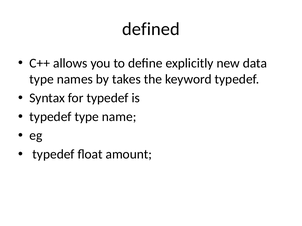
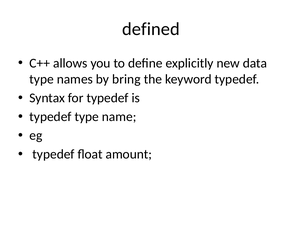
takes: takes -> bring
